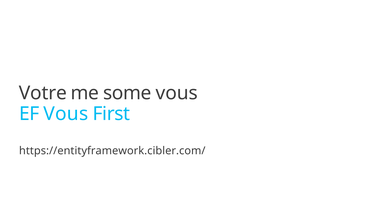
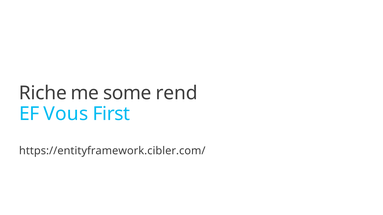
Votre: Votre -> Riche
some vous: vous -> rend
